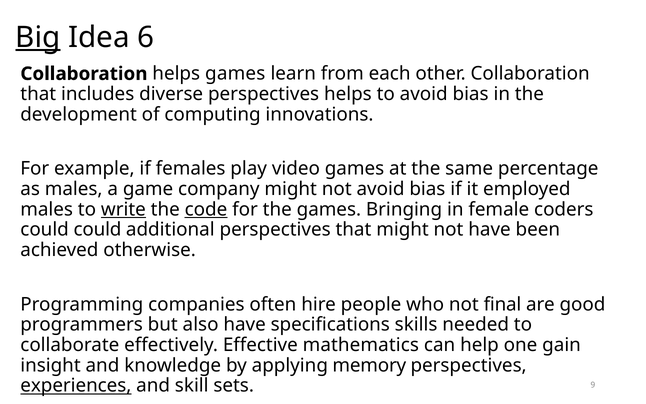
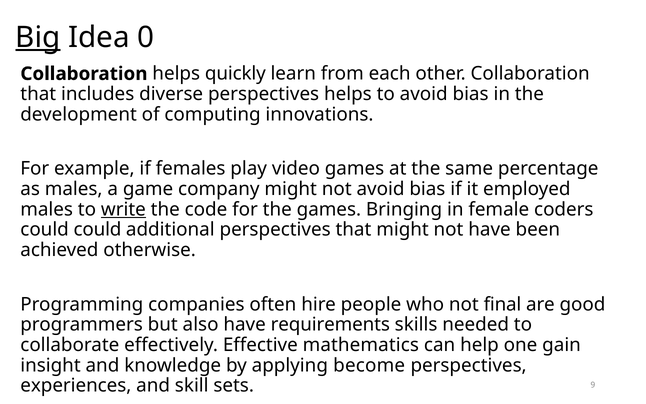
6: 6 -> 0
helps games: games -> quickly
code underline: present -> none
specifications: specifications -> requirements
memory: memory -> become
experiences underline: present -> none
